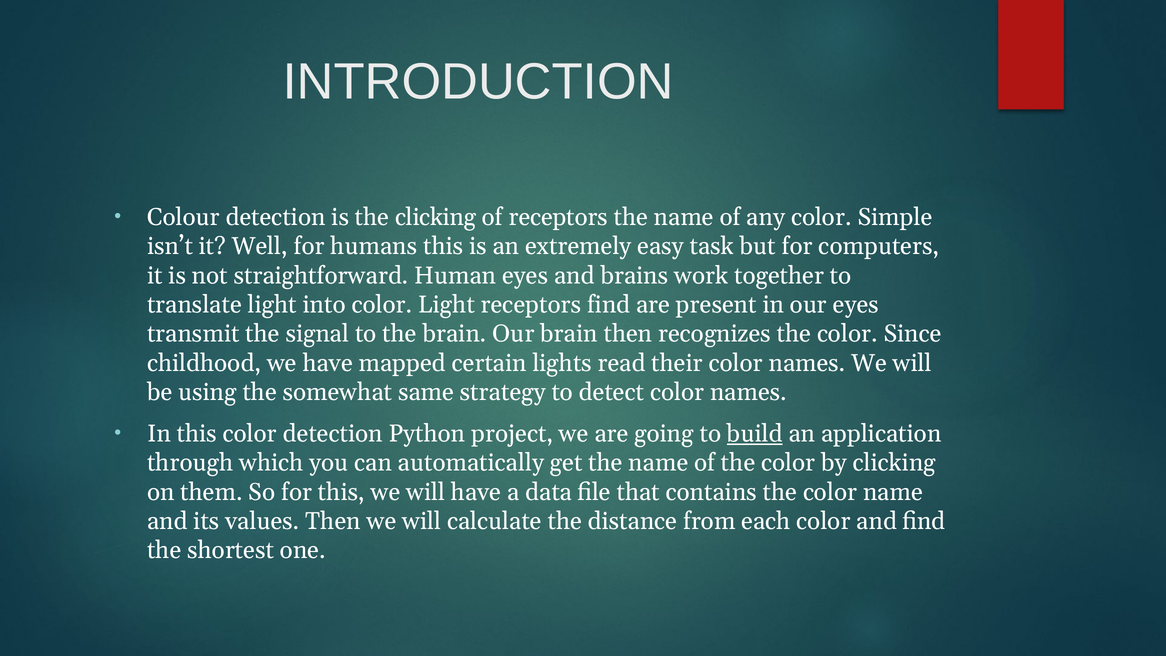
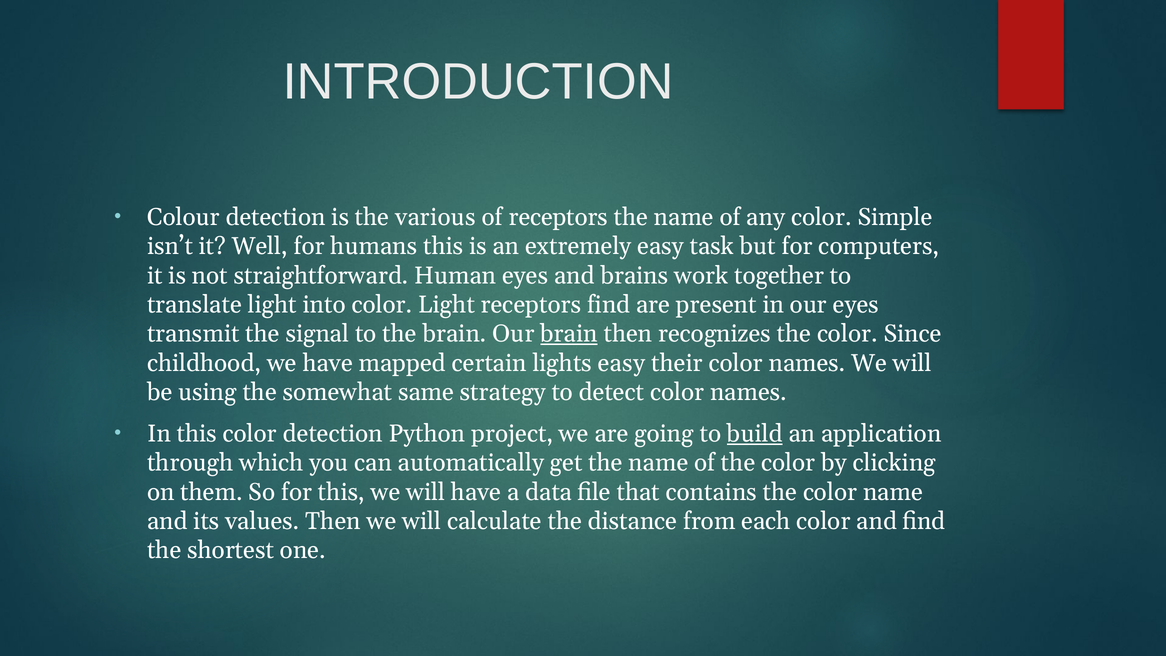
the clicking: clicking -> various
brain at (569, 334) underline: none -> present
lights read: read -> easy
